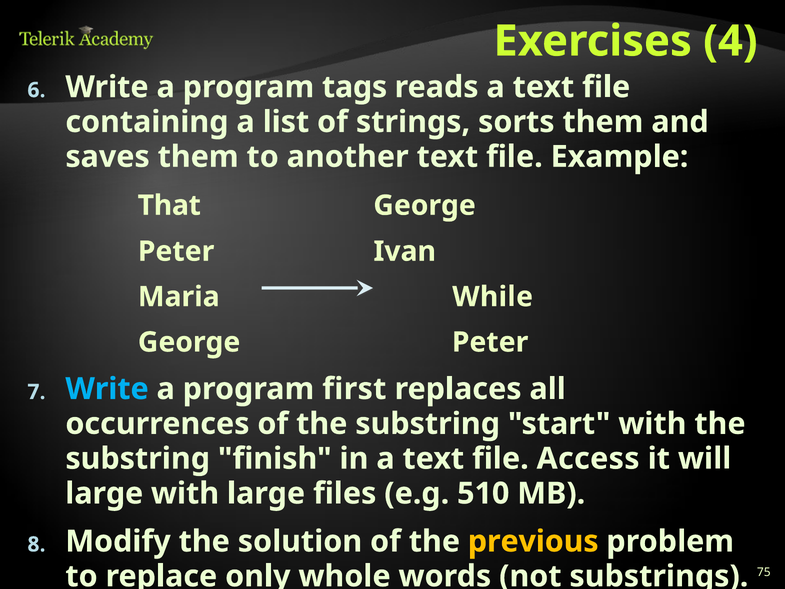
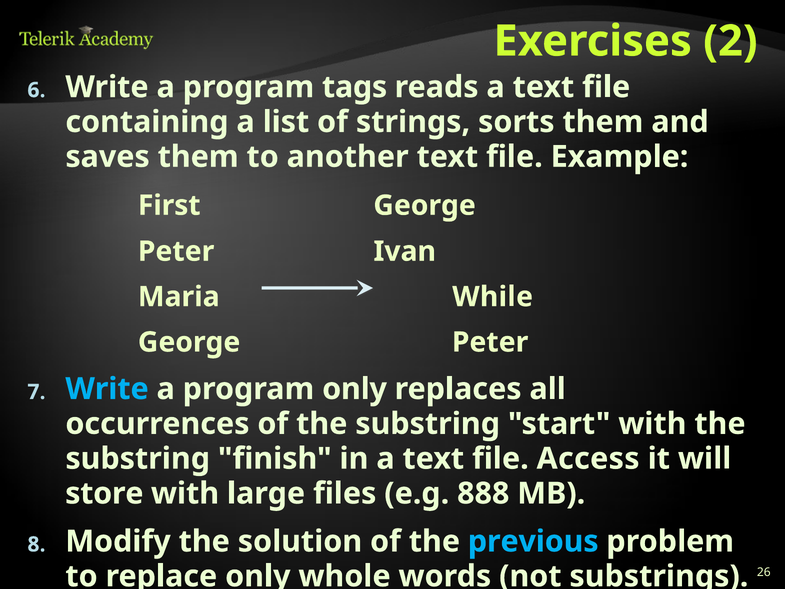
4: 4 -> 2
That: That -> First
program first: first -> only
large at (104, 493): large -> store
510: 510 -> 888
previous colour: yellow -> light blue
75: 75 -> 26
